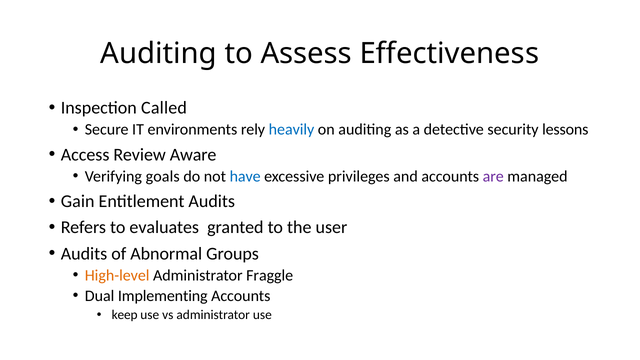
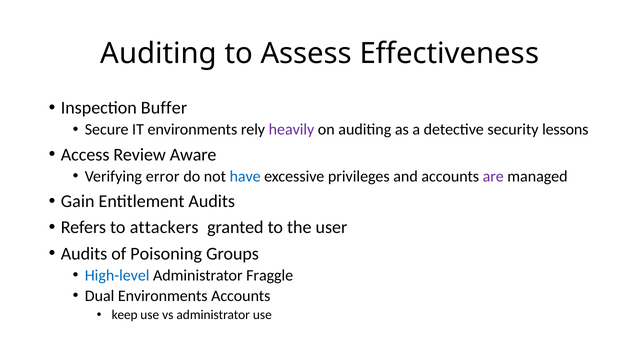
Called: Called -> Buffer
heavily colour: blue -> purple
goals: goals -> error
evaluates: evaluates -> attackers
Abnormal: Abnormal -> Poisoning
High-level colour: orange -> blue
Dual Implementing: Implementing -> Environments
